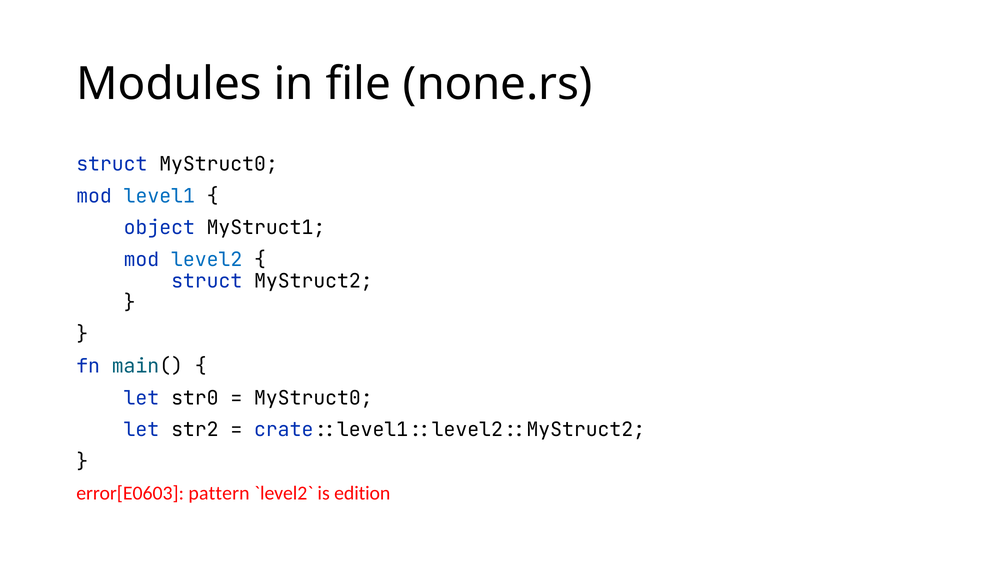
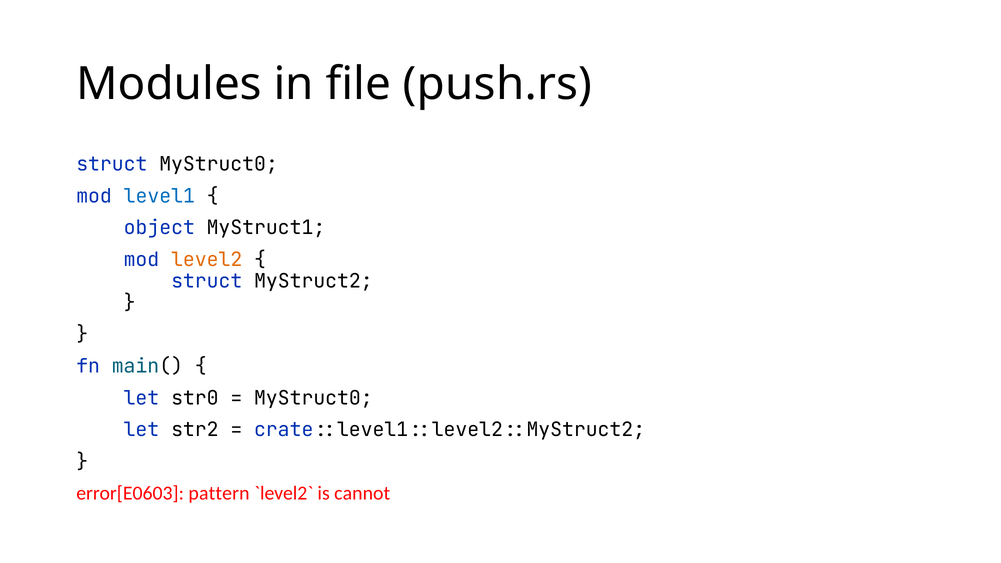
none.rs: none.rs -> push.rs
level2 colour: blue -> orange
edition: edition -> cannot
